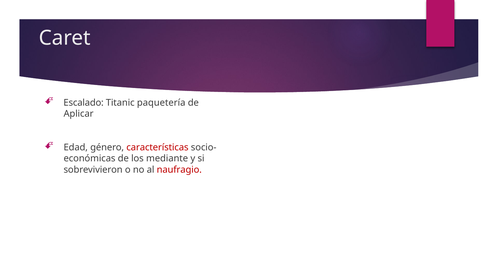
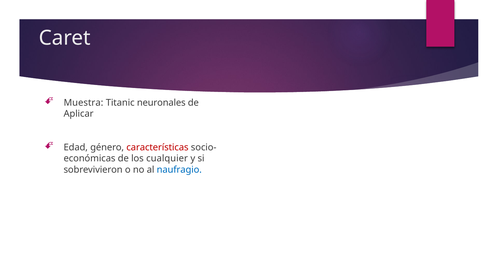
Escalado: Escalado -> Muestra
paquetería: paquetería -> neuronales
mediante: mediante -> cualquier
naufragio colour: red -> blue
